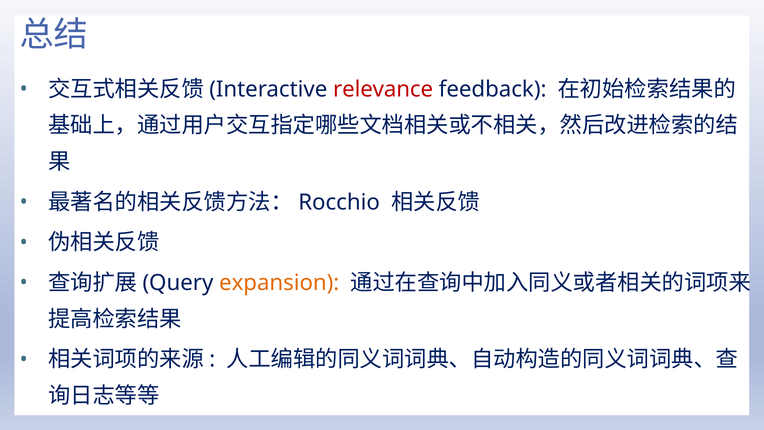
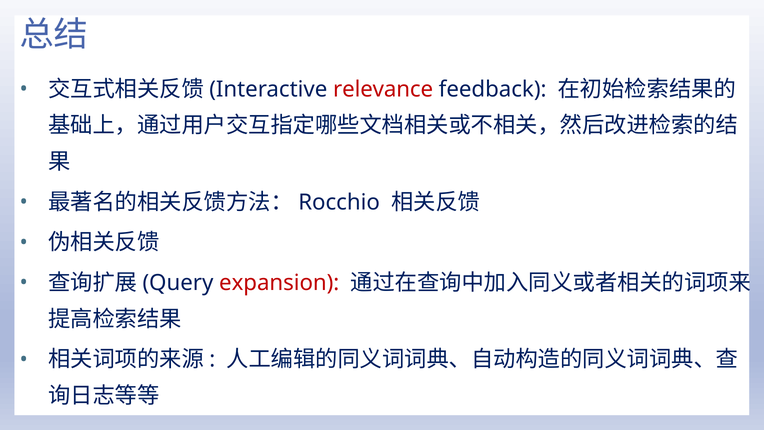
expansion colour: orange -> red
